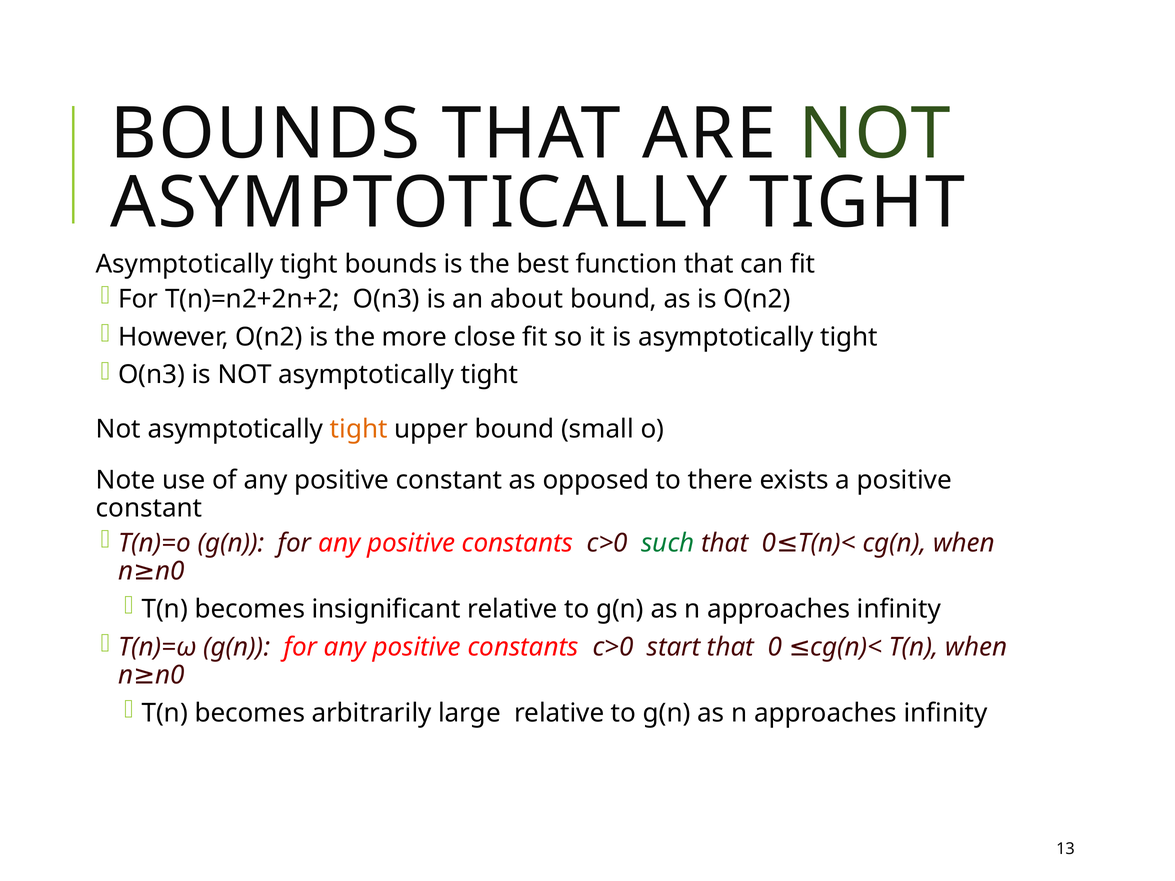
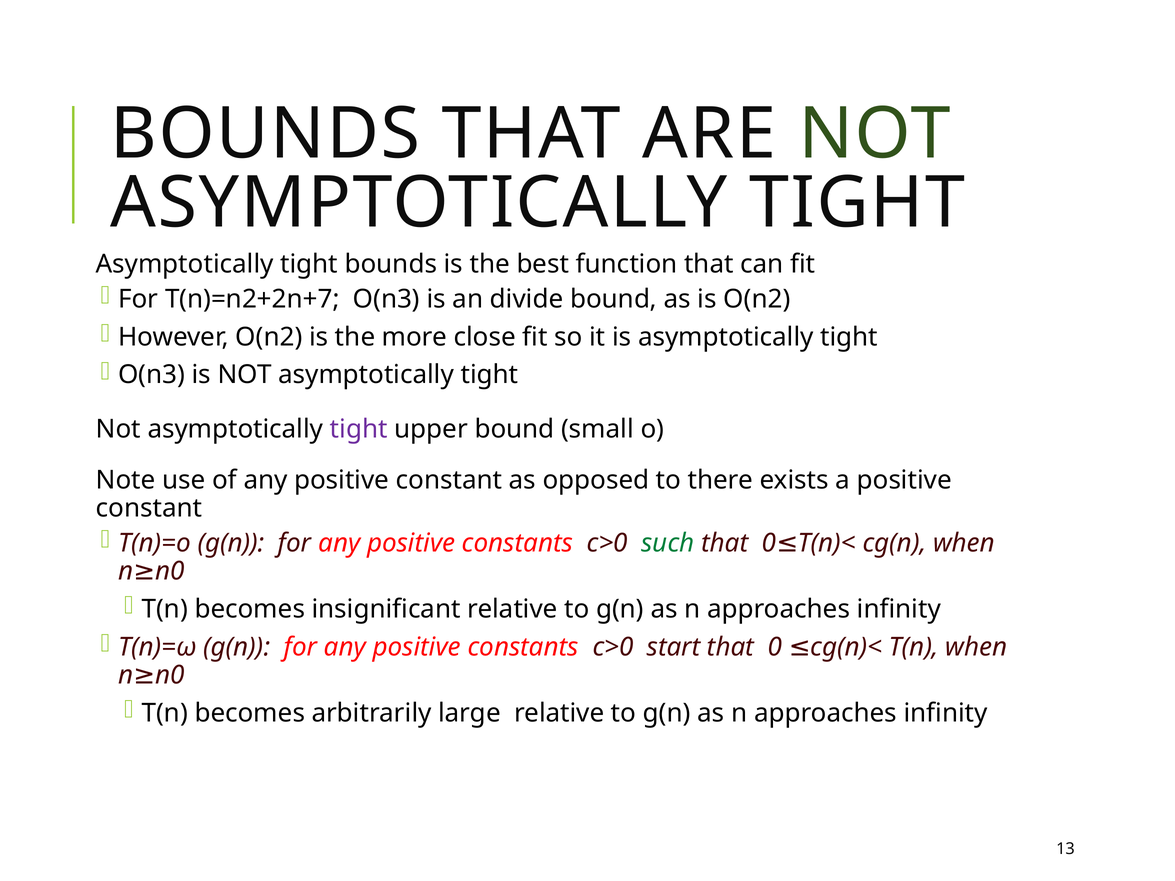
T(n)=n2+2n+2: T(n)=n2+2n+2 -> T(n)=n2+2n+7
about: about -> divide
tight at (359, 429) colour: orange -> purple
